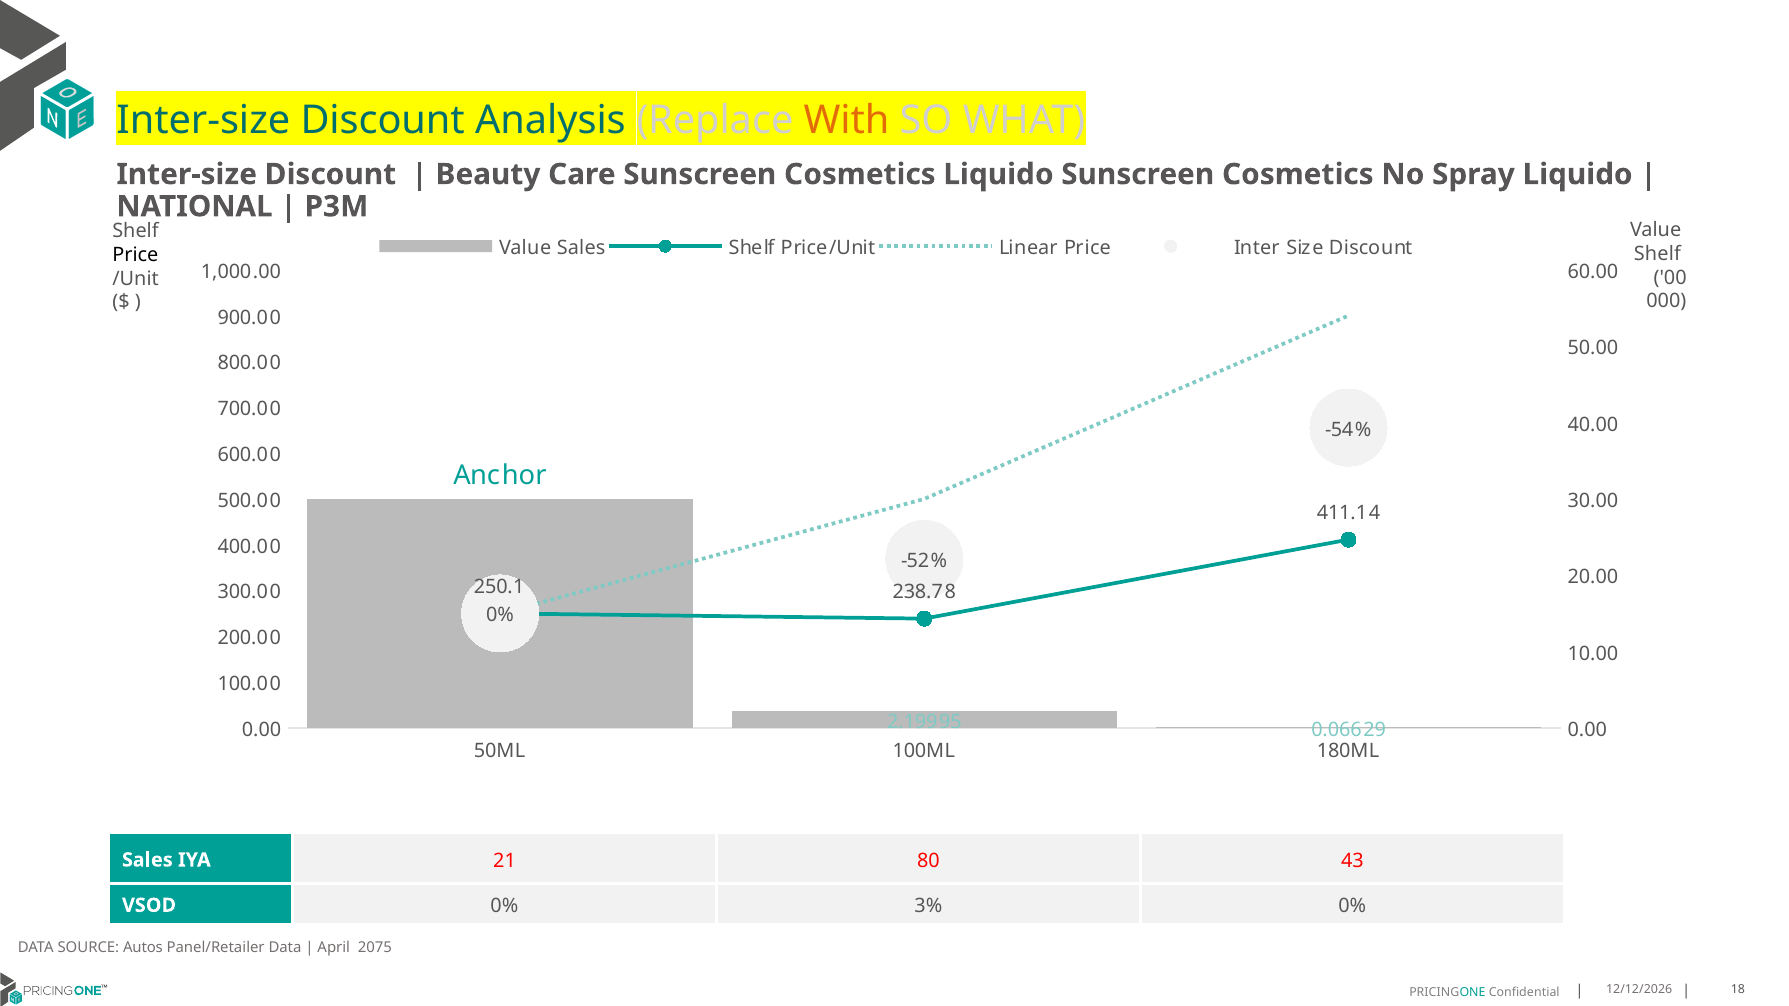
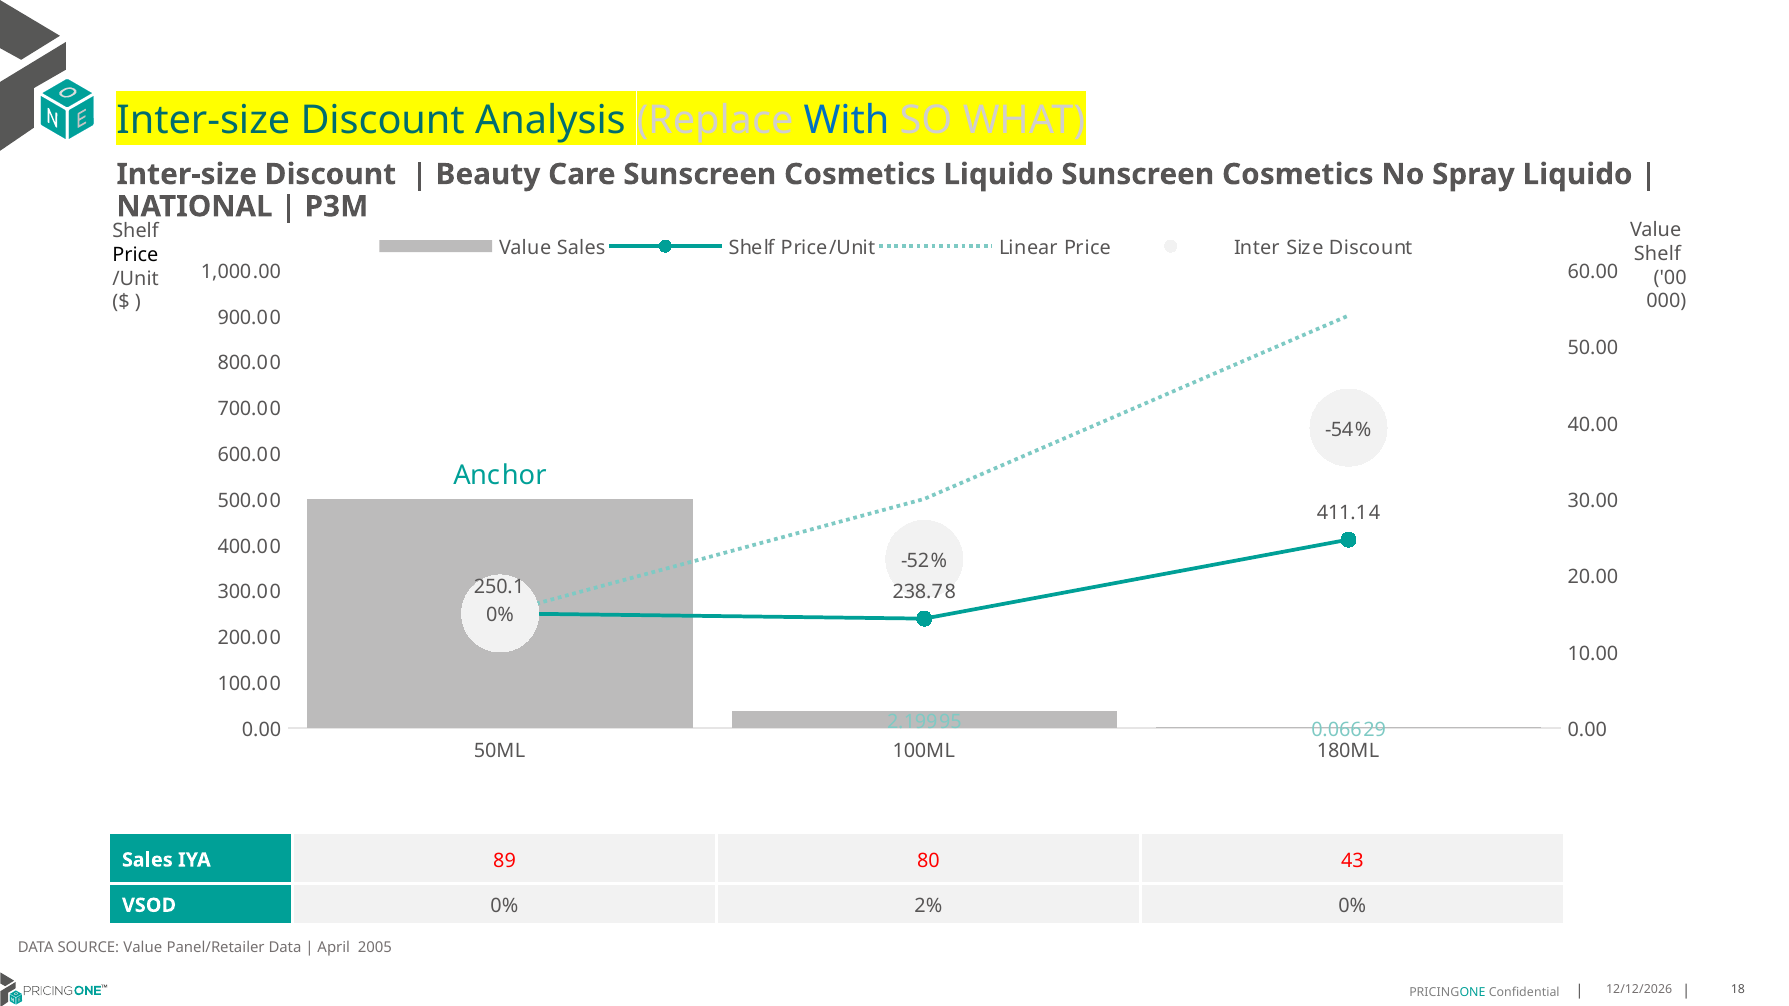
With colour: orange -> blue
21: 21 -> 89
3%: 3% -> 2%
SOURCE Autos: Autos -> Value
2075: 2075 -> 2005
